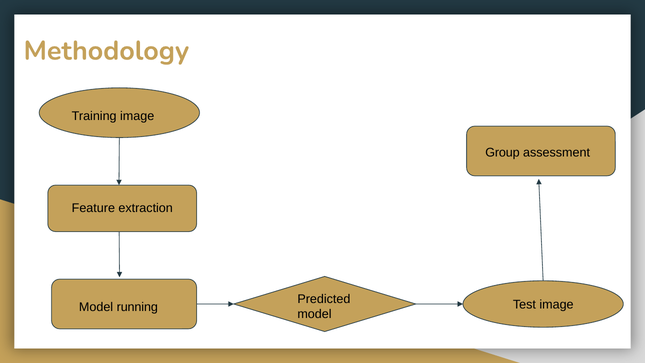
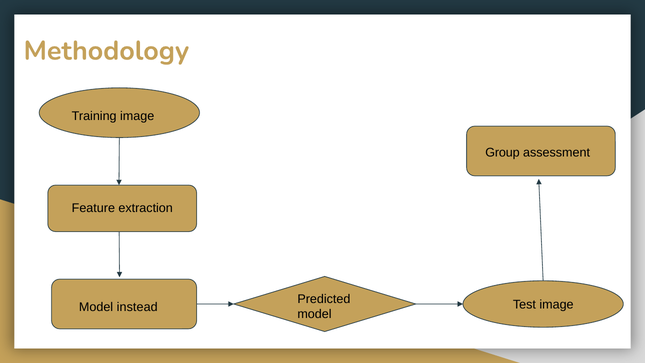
running: running -> instead
